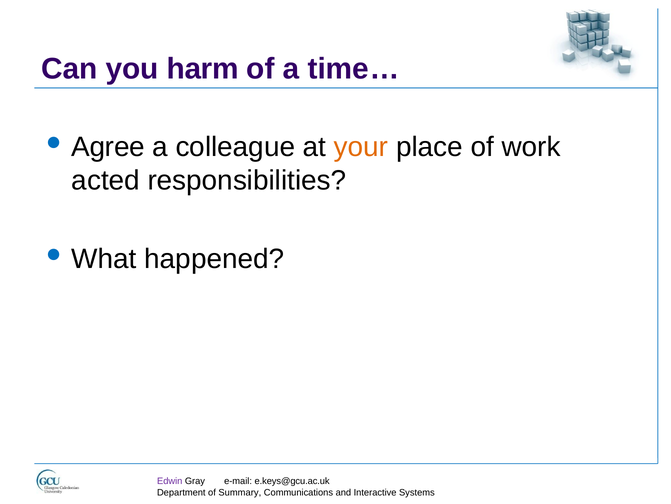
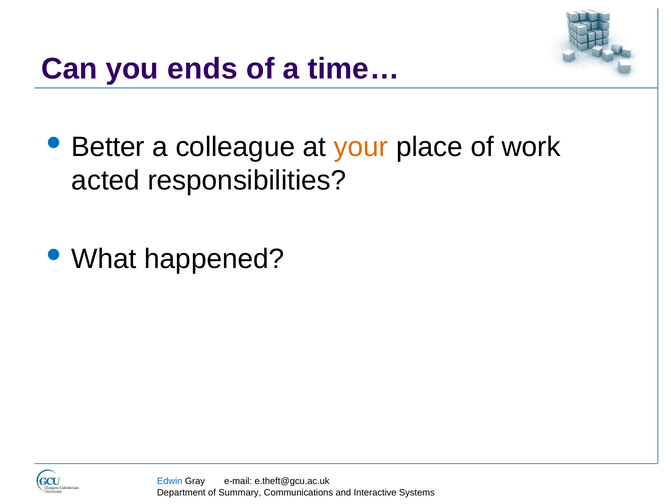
harm: harm -> ends
Agree: Agree -> Better
Edwin colour: purple -> blue
e.keys@gcu.ac.uk: e.keys@gcu.ac.uk -> e.theft@gcu.ac.uk
